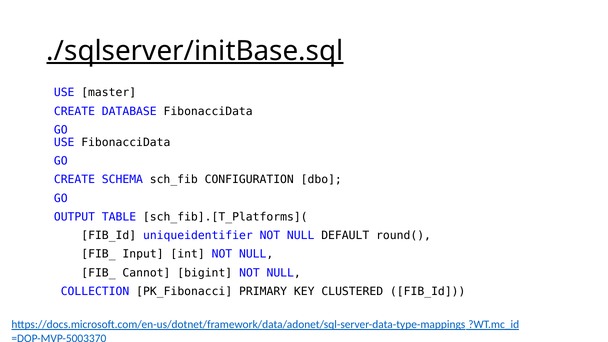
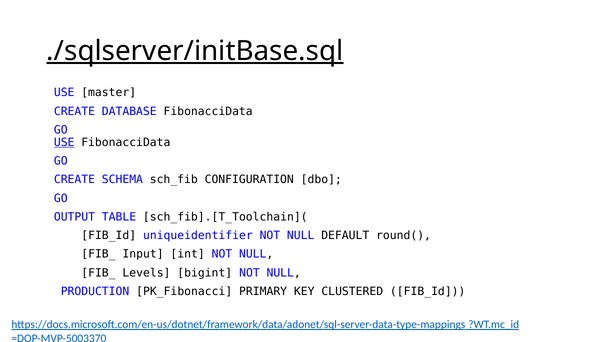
USE at (64, 142) underline: none -> present
sch_fib].[T_Platforms](: sch_fib].[T_Platforms]( -> sch_fib].[T_Toolchain](
Cannot: Cannot -> Levels
COLLECTION: COLLECTION -> PRODUCTION
